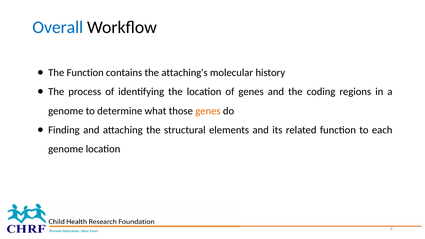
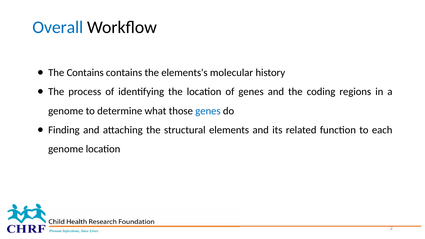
The Function: Function -> Contains
attaching's: attaching's -> elements's
genes at (208, 111) colour: orange -> blue
